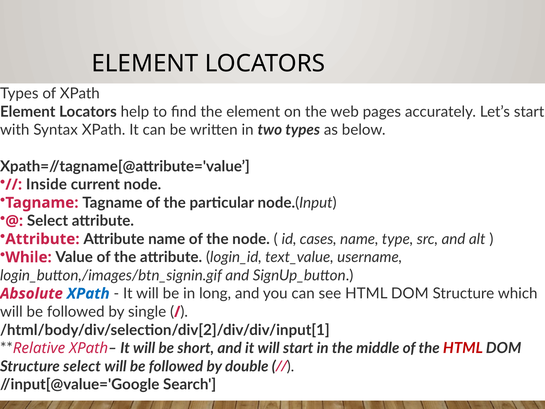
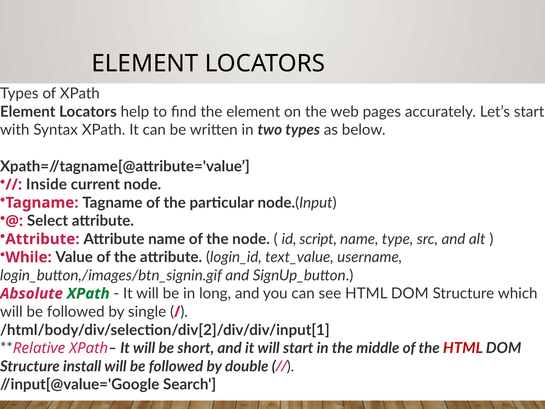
cases: cases -> script
XPath at (88, 293) colour: blue -> green
Structure select: select -> install
